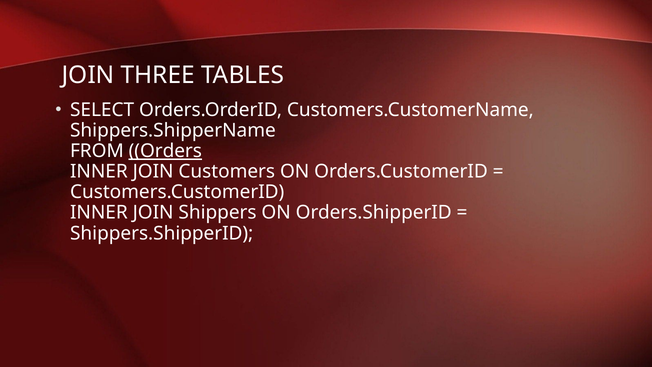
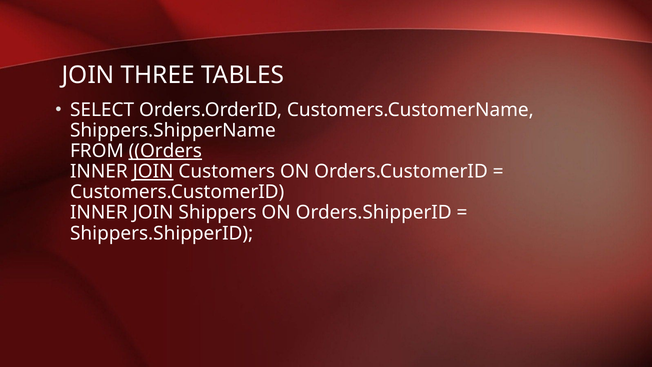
JOIN at (153, 172) underline: none -> present
